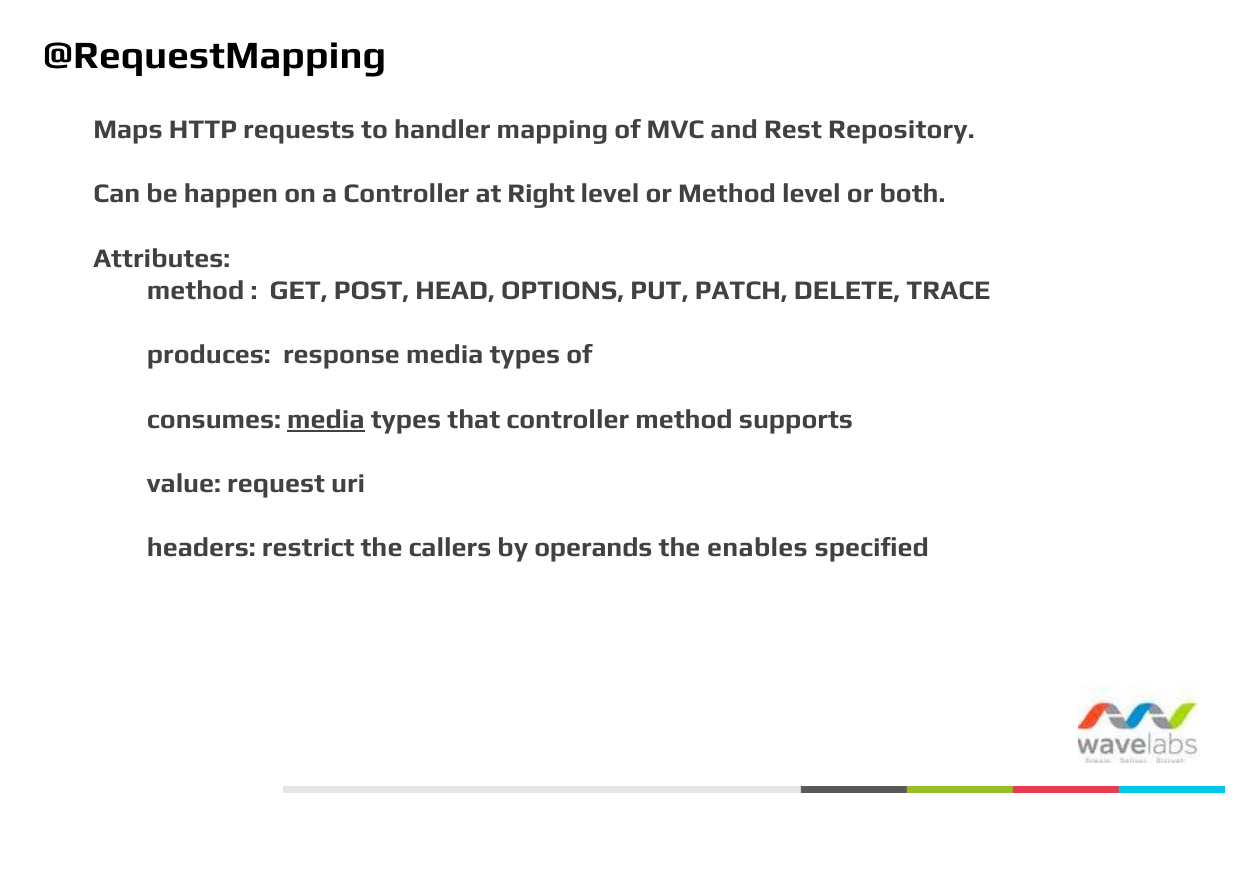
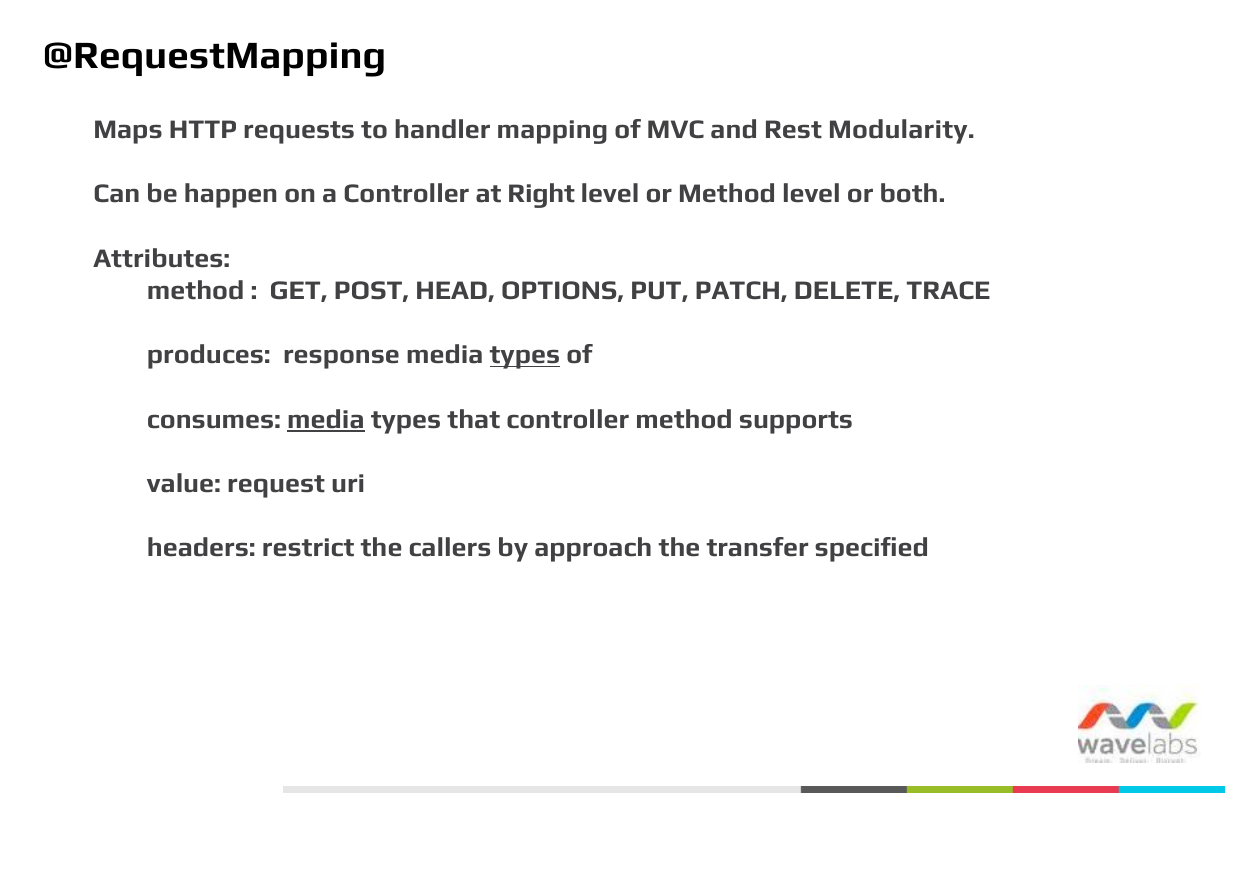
Repository: Repository -> Modularity
types at (525, 355) underline: none -> present
operands: operands -> approach
enables: enables -> transfer
